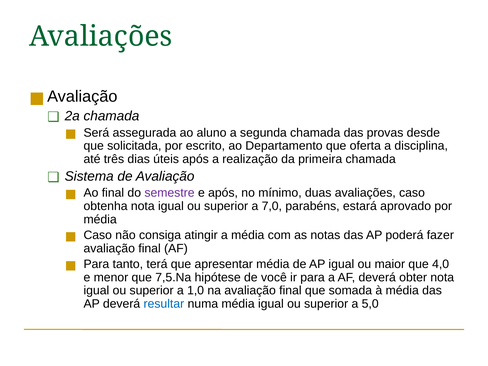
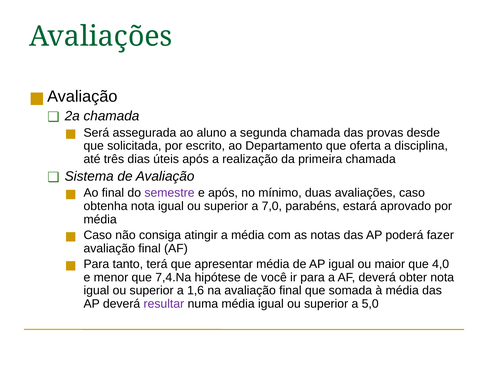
7,5.Na: 7,5.Na -> 7,4.Na
1,0: 1,0 -> 1,6
resultar colour: blue -> purple
